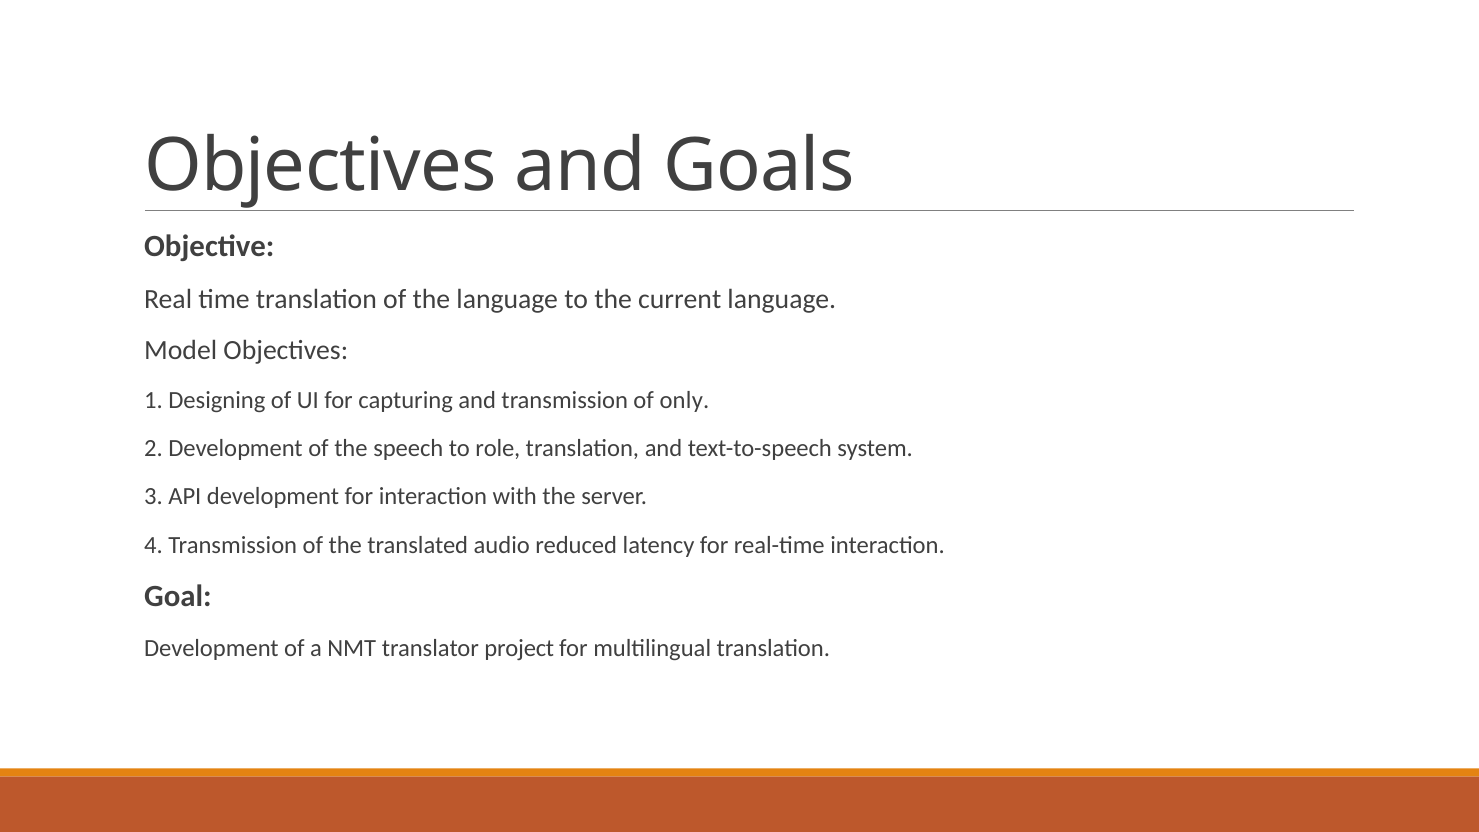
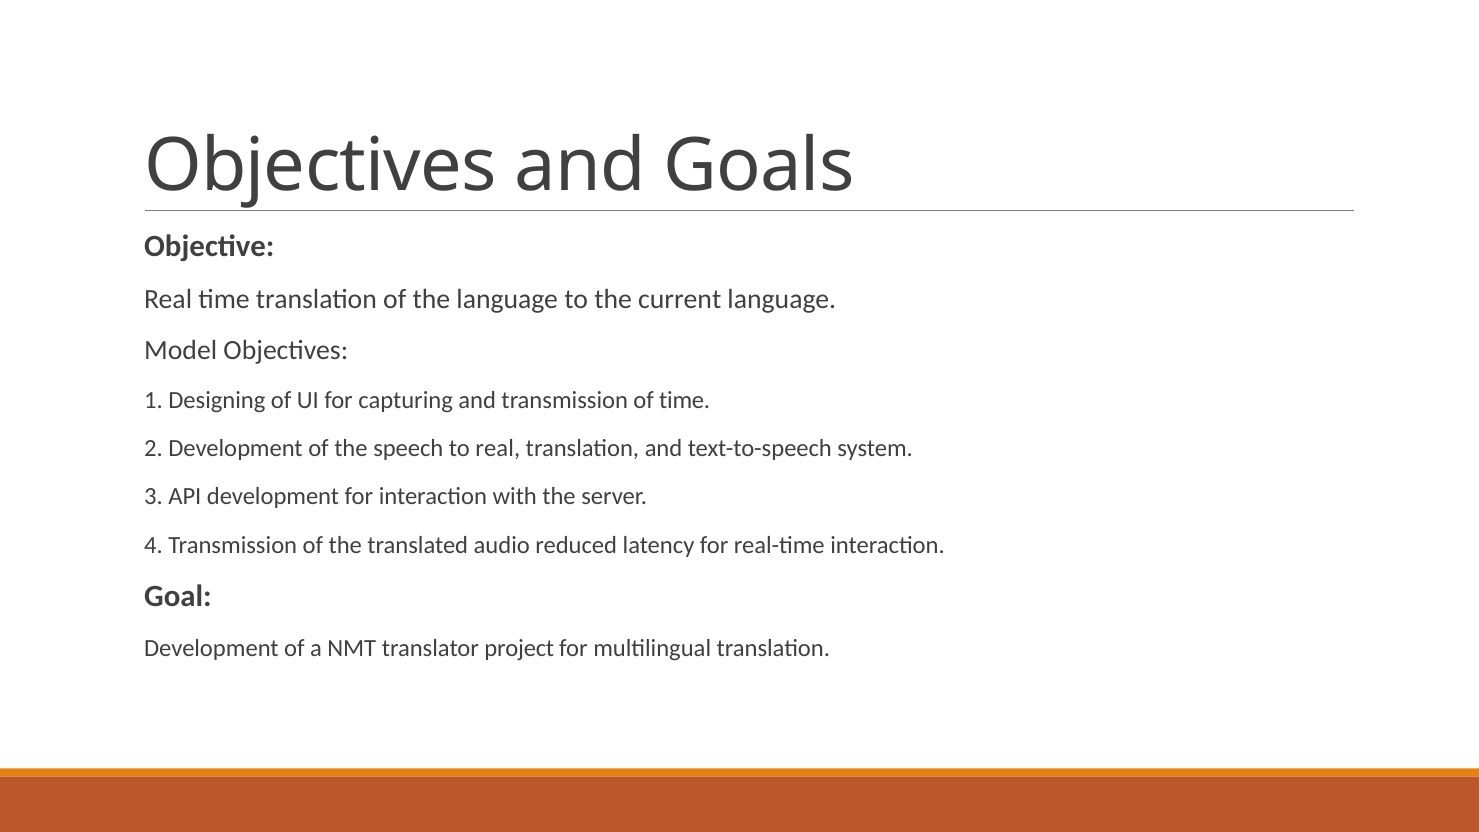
of only: only -> time
to role: role -> real
